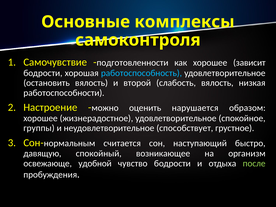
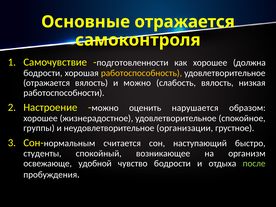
Основные комплексы: комплексы -> отражается
зависит: зависит -> должна
работоспособность colour: light blue -> yellow
остановить at (47, 83): остановить -> отражается
и второй: второй -> можно
способствует: способствует -> организации
давящую: давящую -> студенты
